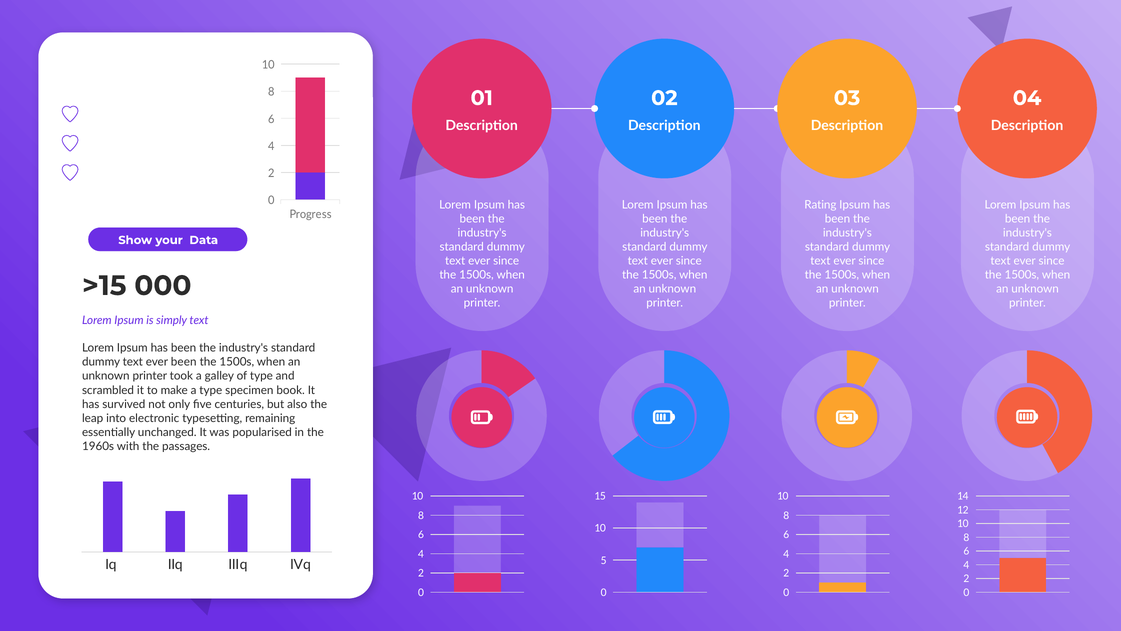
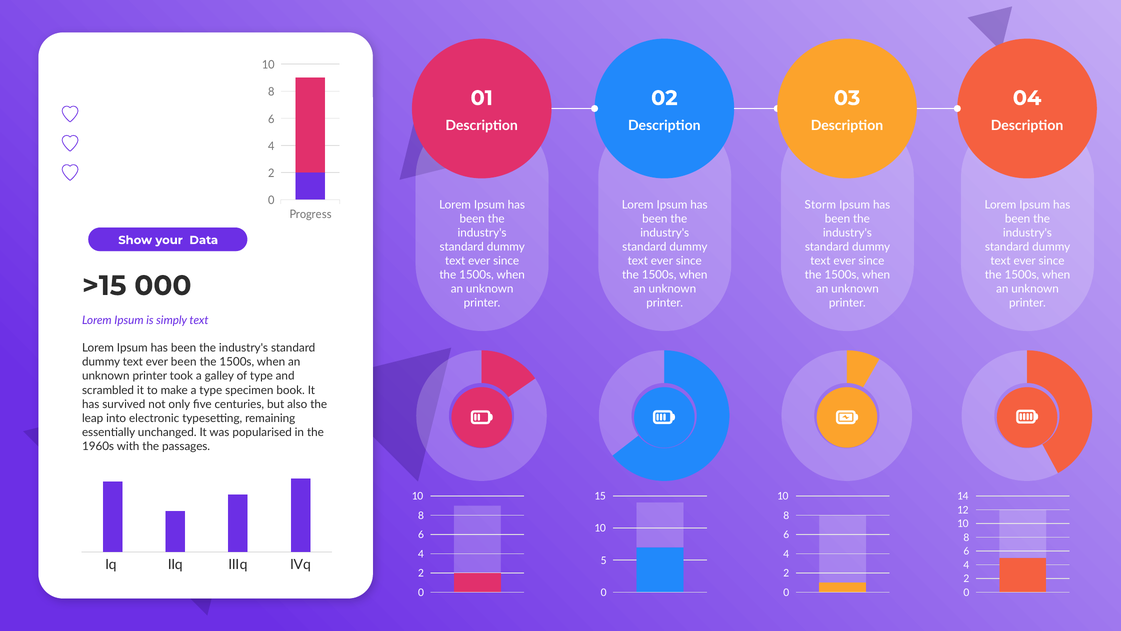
Rating: Rating -> Storm
